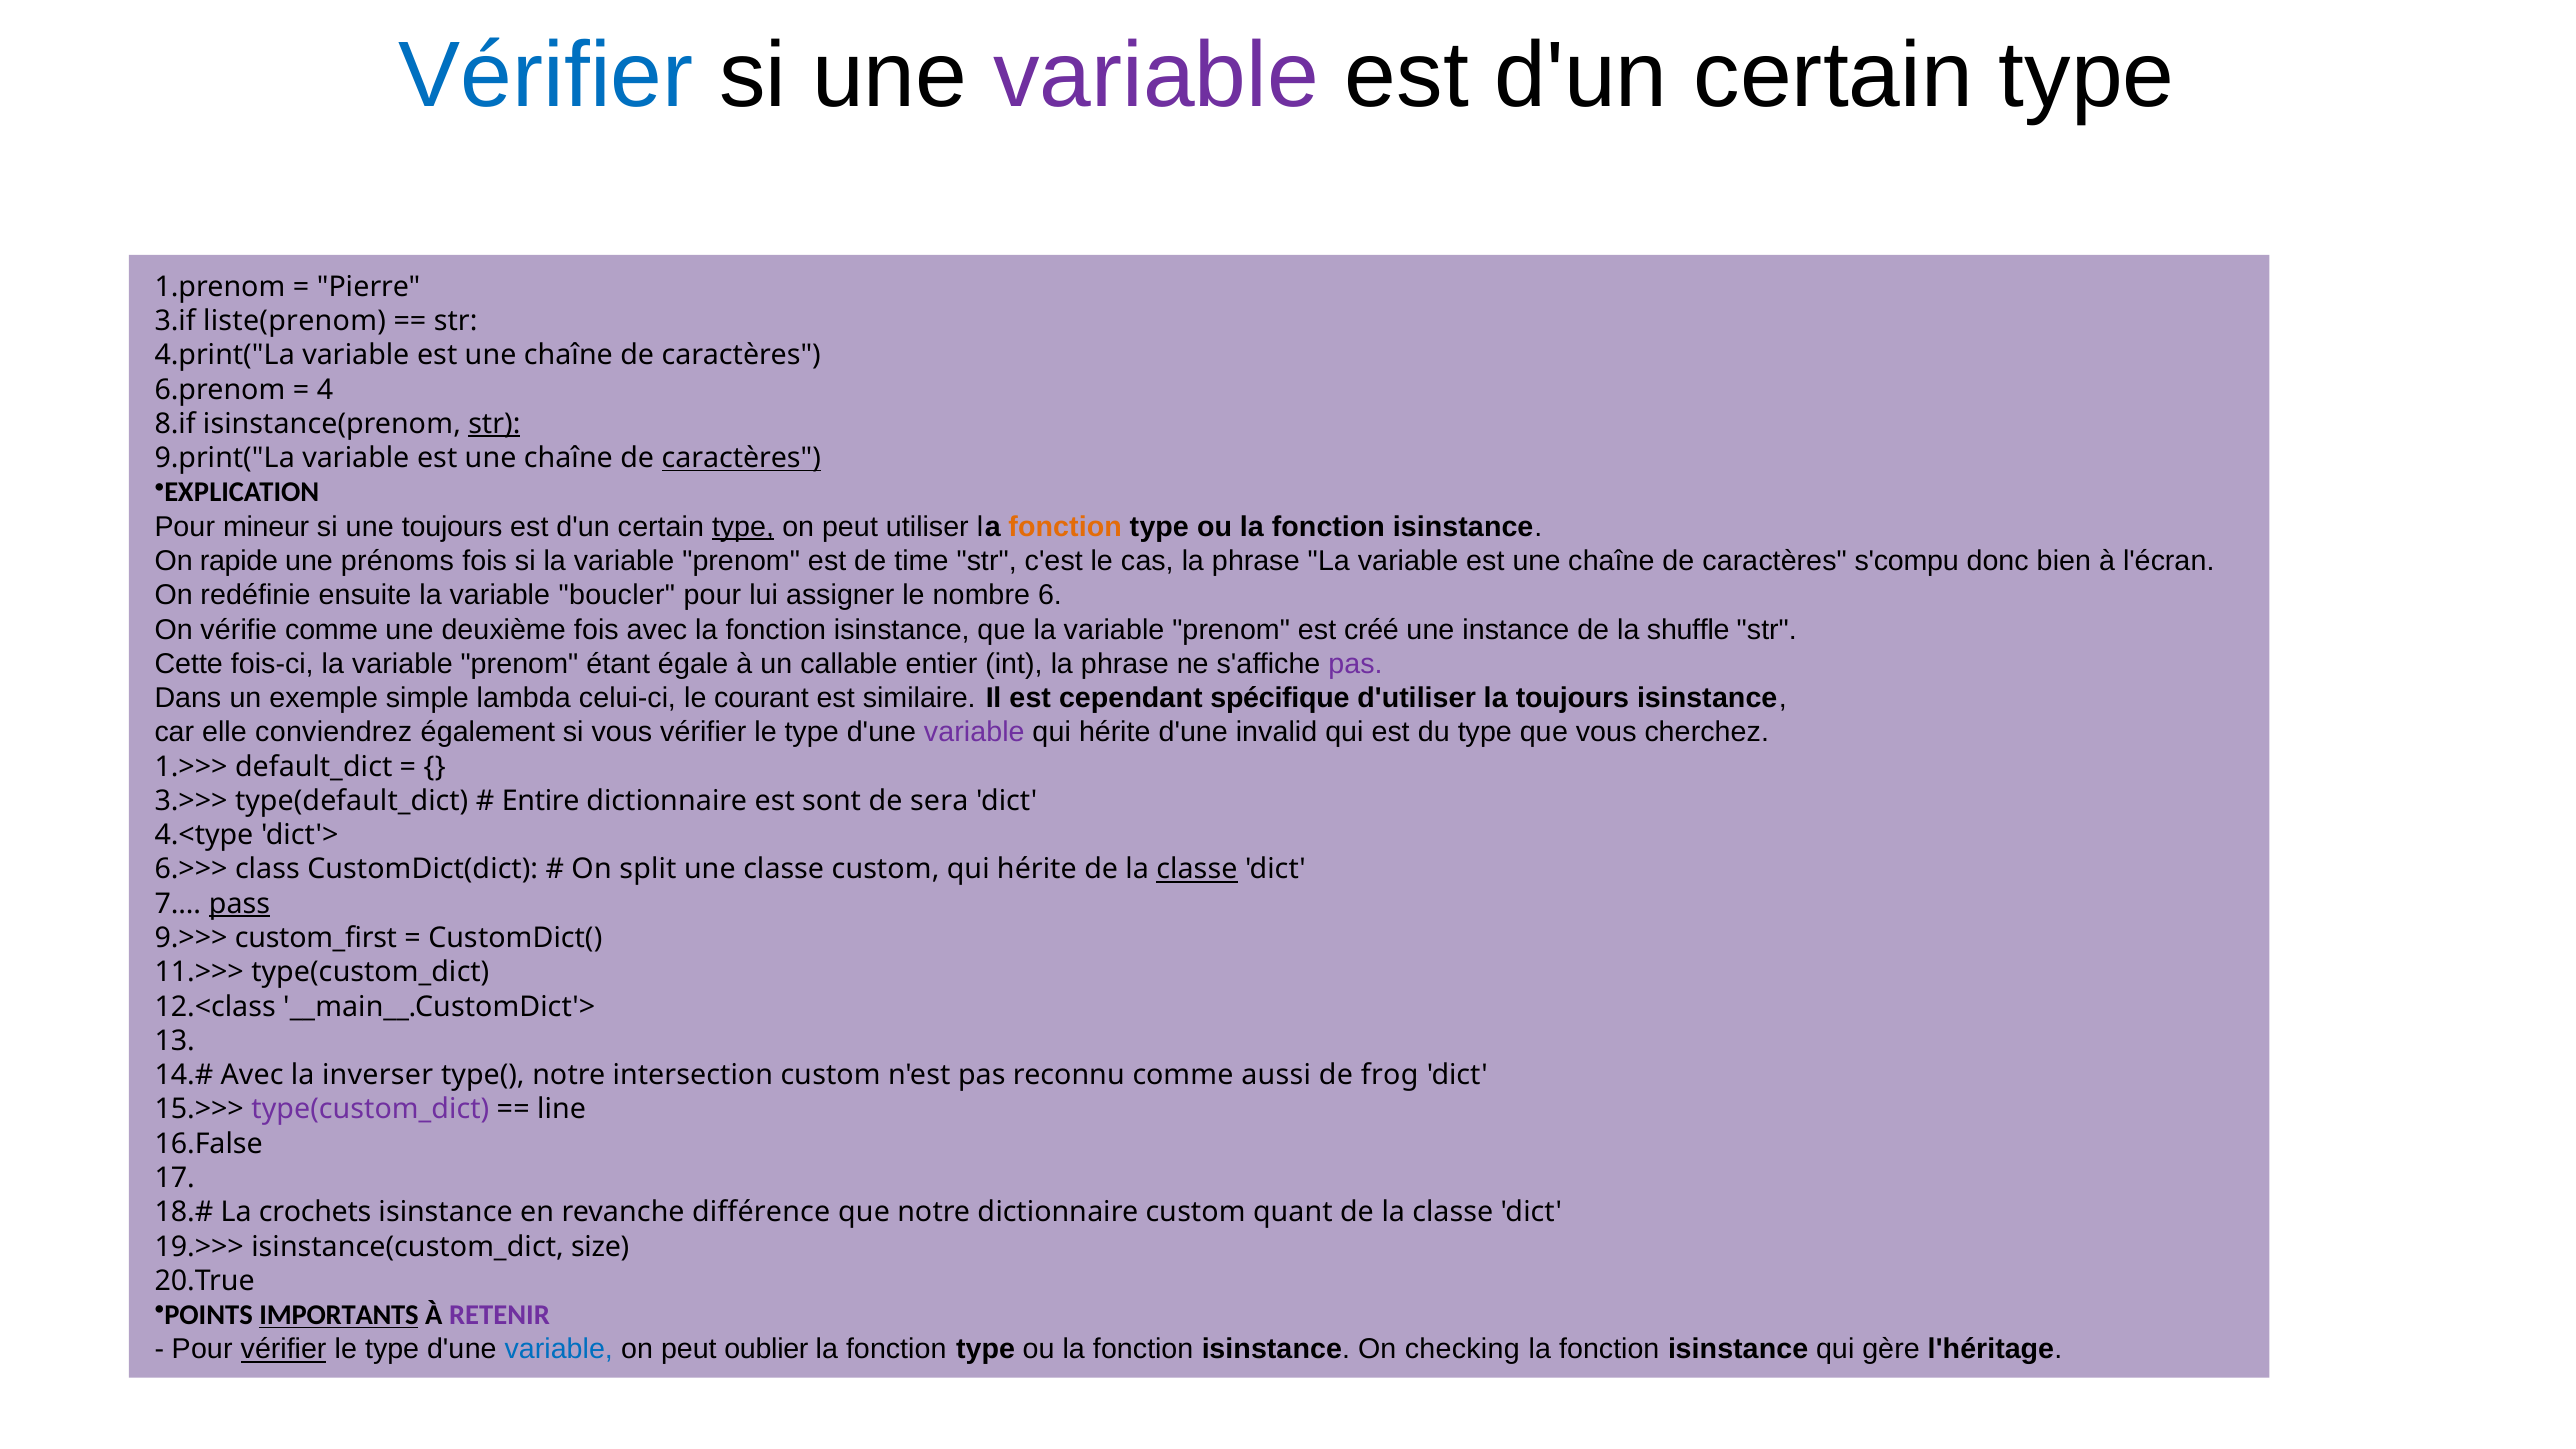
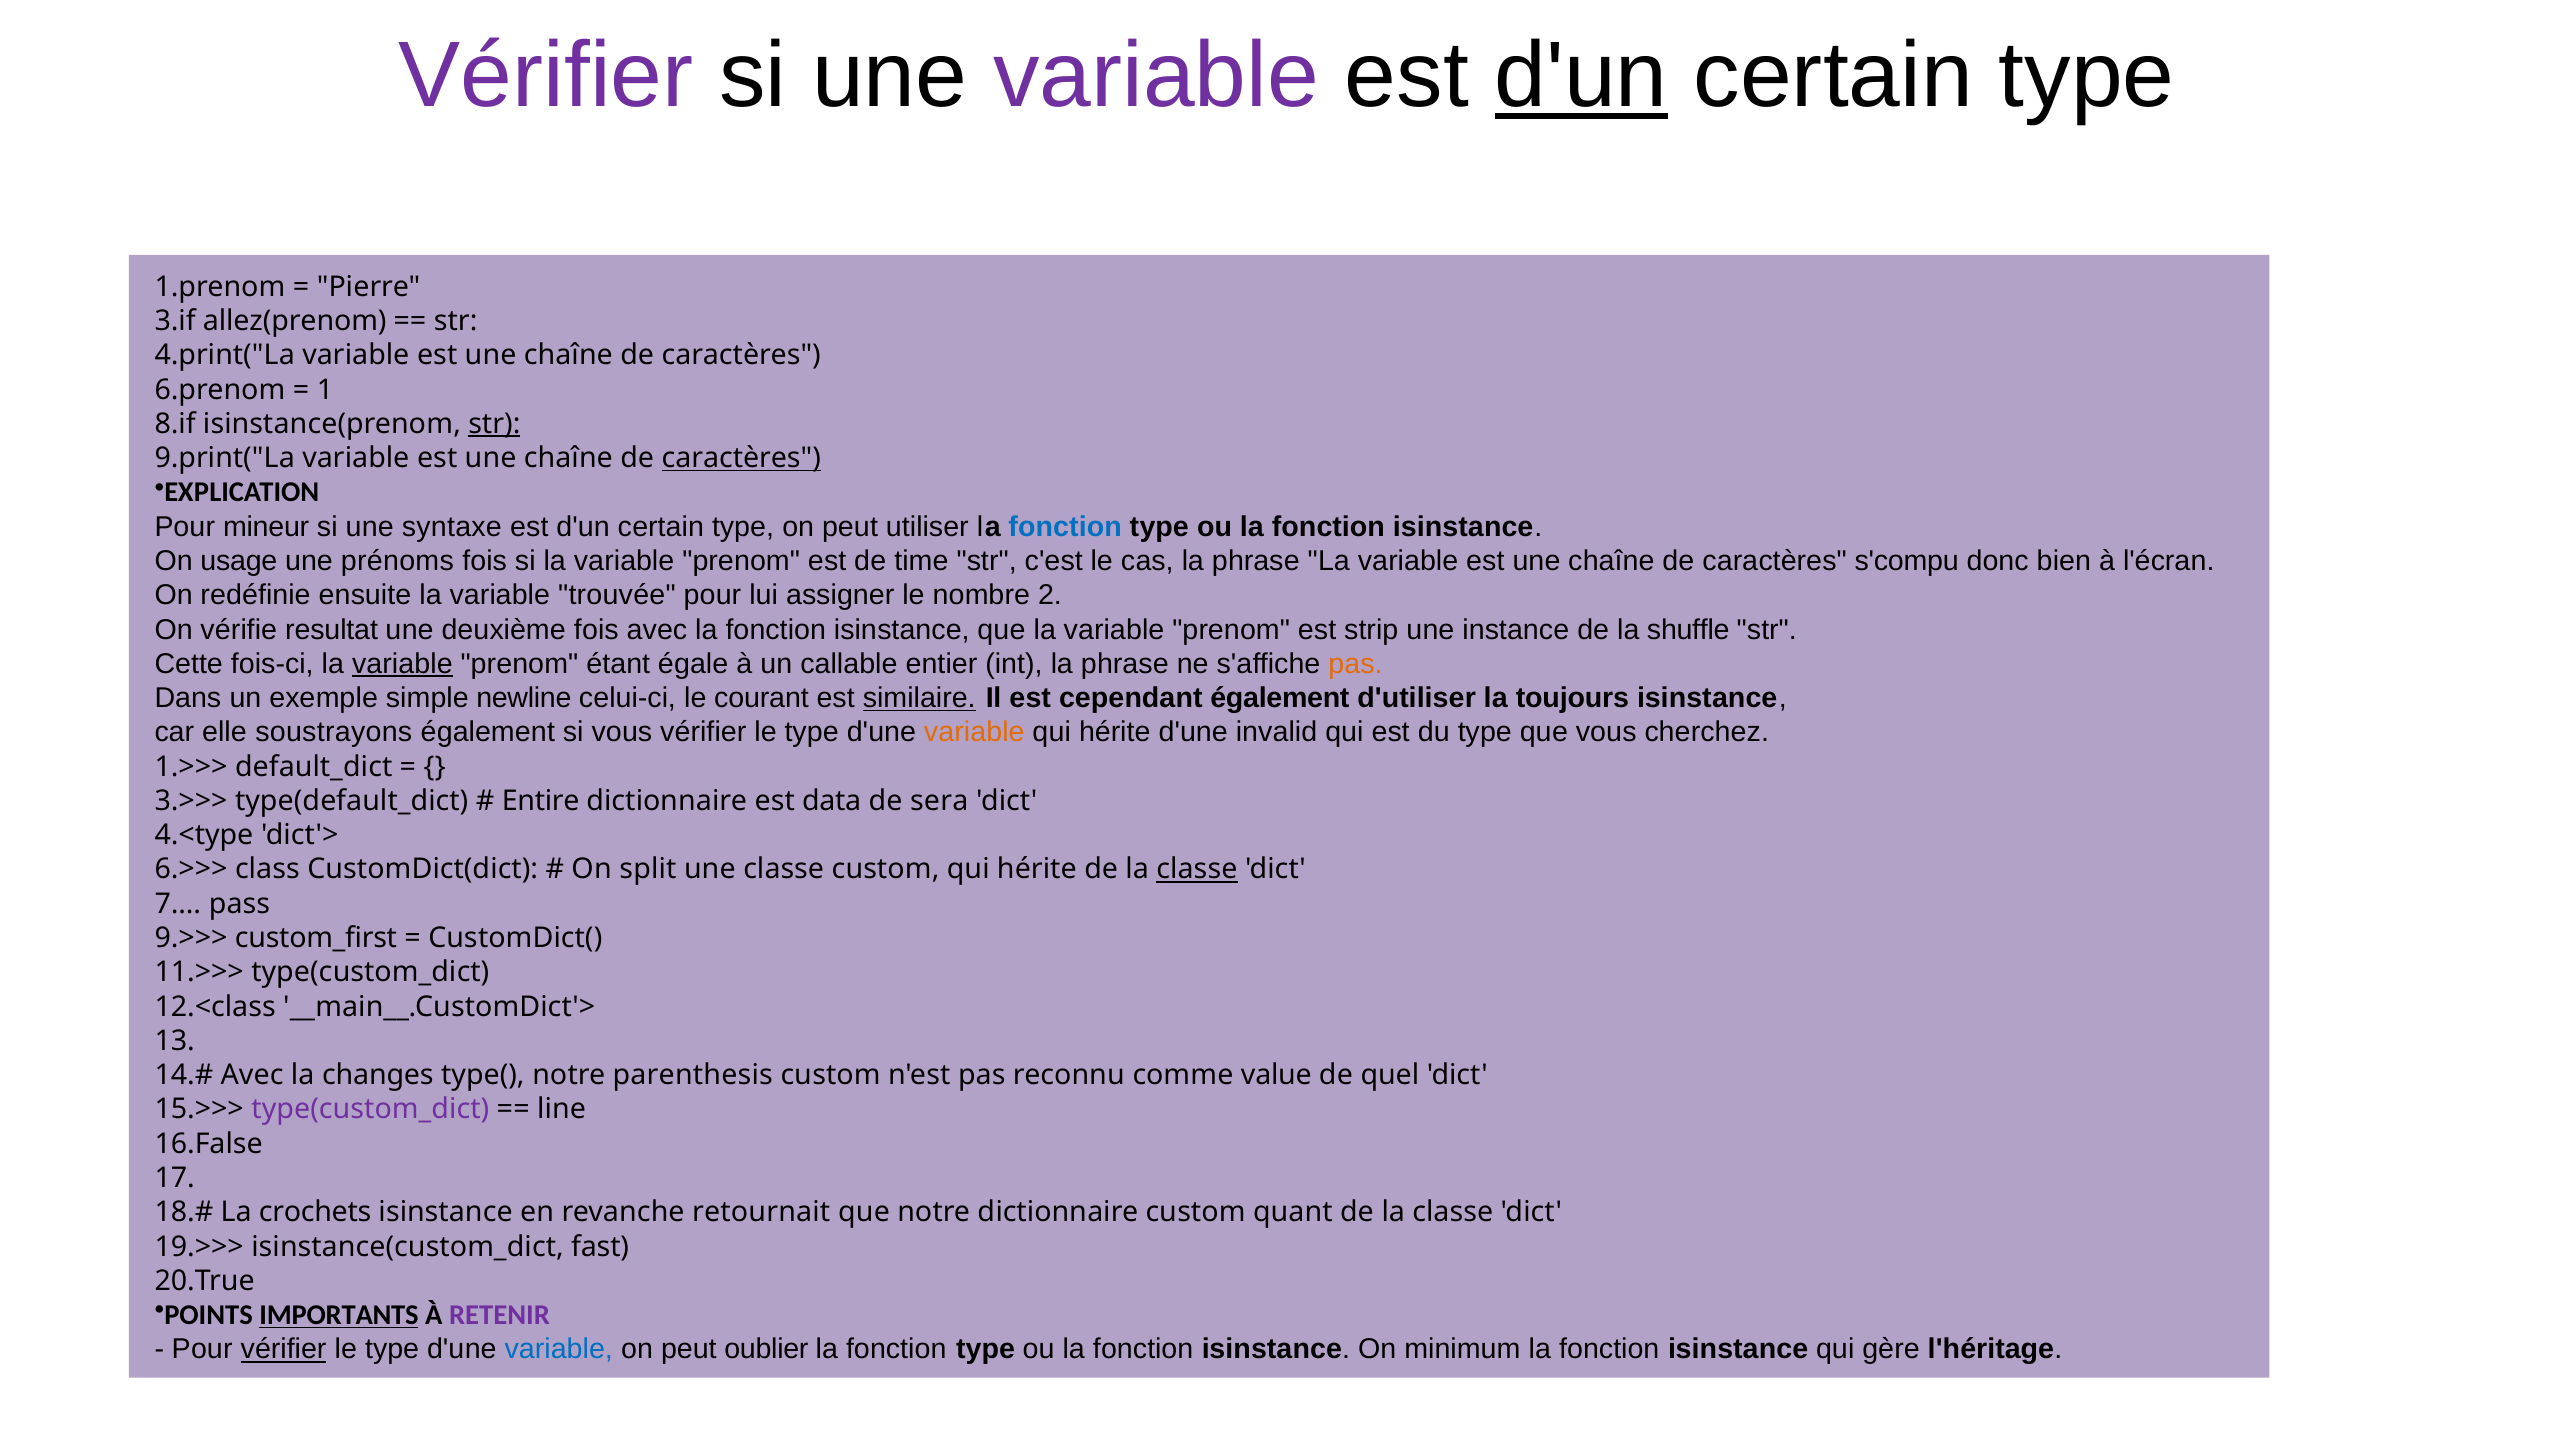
Vérifier at (546, 76) colour: blue -> purple
d'un at (1581, 76) underline: none -> present
liste(prenom: liste(prenom -> allez(prenom
4: 4 -> 1
une toujours: toujours -> syntaxe
type at (743, 527) underline: present -> none
fonction at (1065, 527) colour: orange -> blue
rapide: rapide -> usage
boucler: boucler -> trouvée
6: 6 -> 2
vérifie comme: comme -> resultat
créé: créé -> strip
variable at (402, 664) underline: none -> present
pas at (1356, 664) colour: purple -> orange
lambda: lambda -> newline
similaire underline: none -> present
cependant spécifique: spécifique -> également
conviendrez: conviendrez -> soustrayons
variable at (974, 732) colour: purple -> orange
sont: sont -> data
pass underline: present -> none
inverser: inverser -> changes
intersection: intersection -> parenthesis
aussi: aussi -> value
frog: frog -> quel
différence: différence -> retournait
size: size -> fast
checking: checking -> minimum
